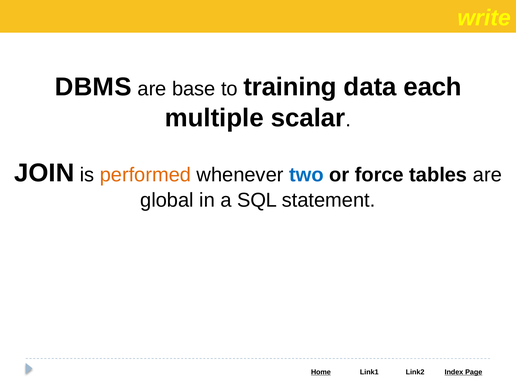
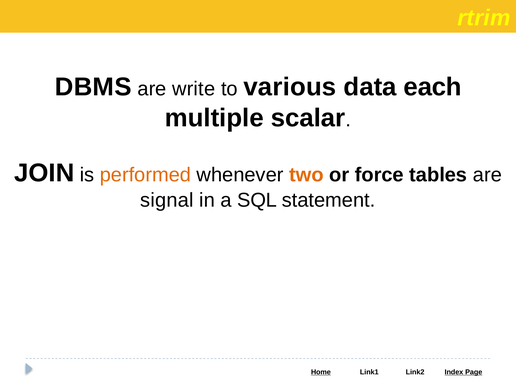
write: write -> rtrim
base: base -> write
training: training -> various
two colour: blue -> orange
global: global -> signal
